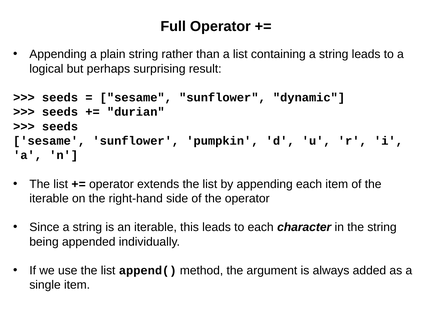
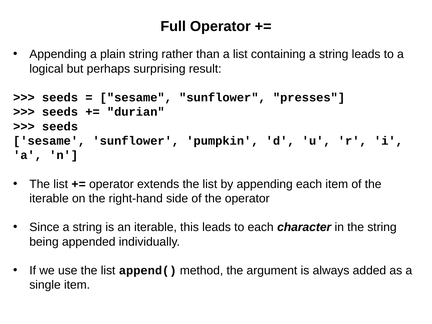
dynamic: dynamic -> presses
